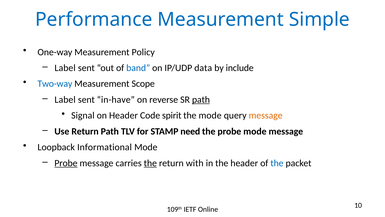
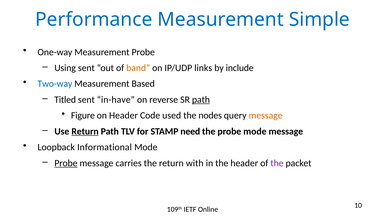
Measurement Policy: Policy -> Probe
Label at (65, 68): Label -> Using
band colour: blue -> orange
data: data -> links
Scope: Scope -> Based
Label at (65, 99): Label -> Titled
Signal: Signal -> Figure
spirit: spirit -> used
the mode: mode -> nodes
Return at (85, 131) underline: none -> present
the at (150, 163) underline: present -> none
the at (277, 163) colour: blue -> purple
